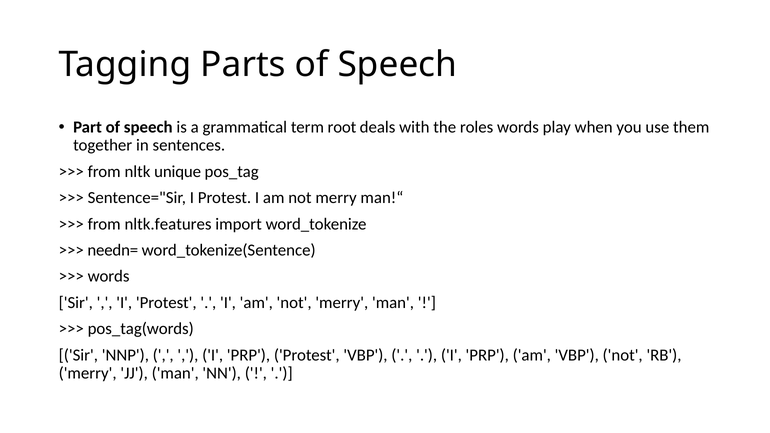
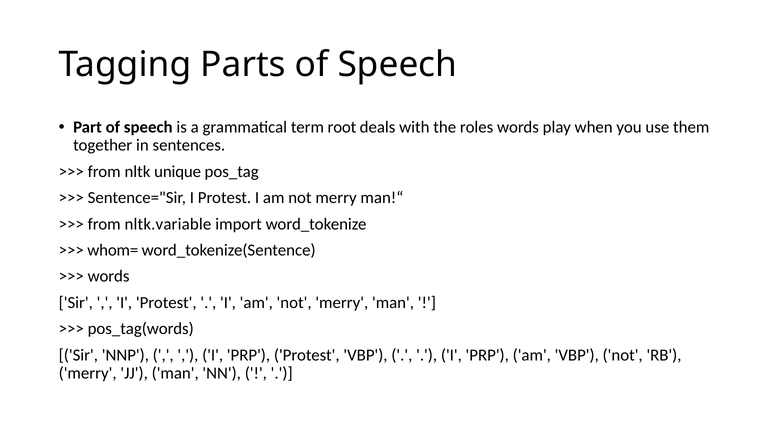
nltk.features: nltk.features -> nltk.variable
needn=: needn= -> whom=
